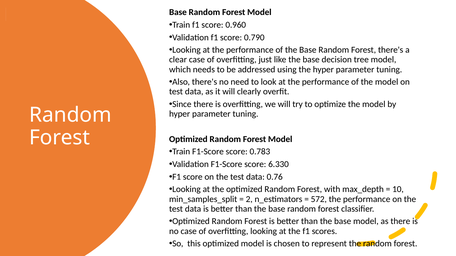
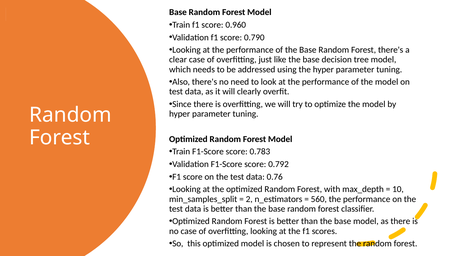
6.330: 6.330 -> 0.792
572: 572 -> 560
